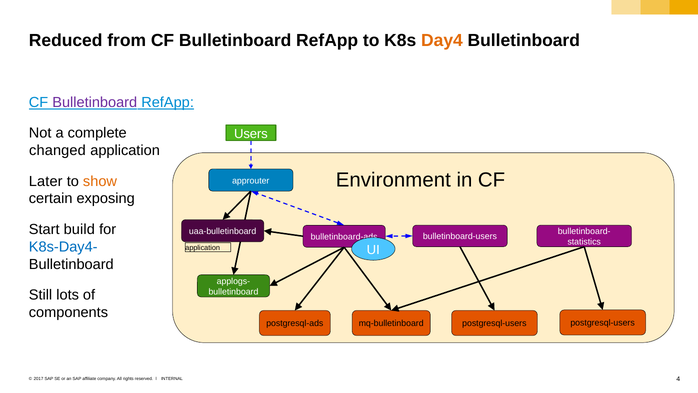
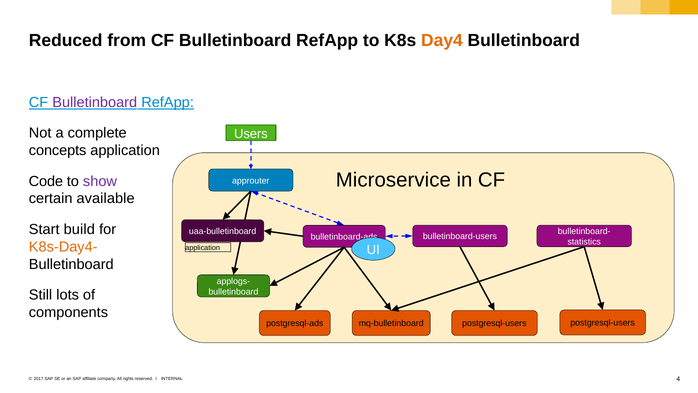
changed: changed -> concepts
Environment: Environment -> Microservice
Later: Later -> Code
show colour: orange -> purple
exposing: exposing -> available
K8s-Day4- colour: blue -> orange
